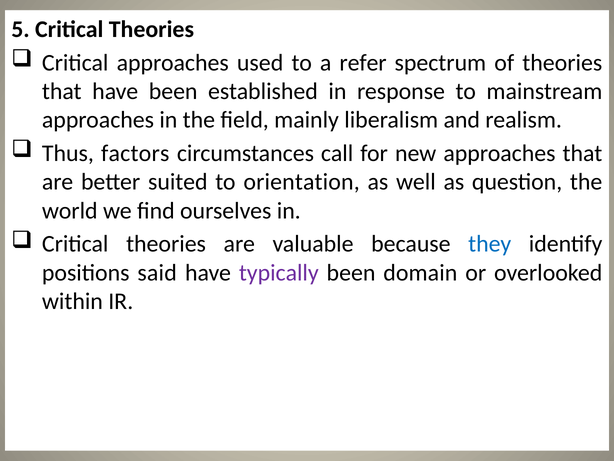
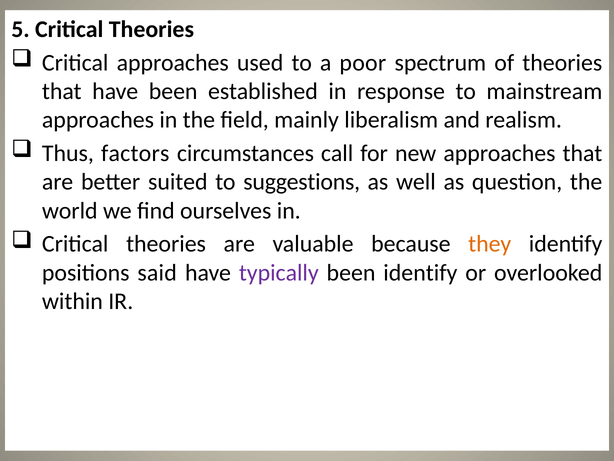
refer: refer -> poor
orientation: orientation -> suggestions
they colour: blue -> orange
been domain: domain -> identify
